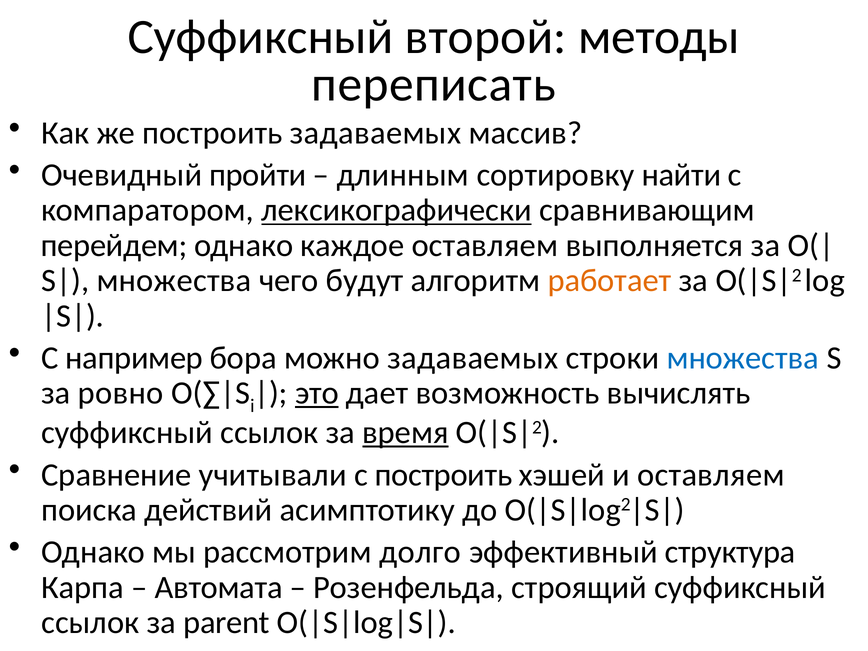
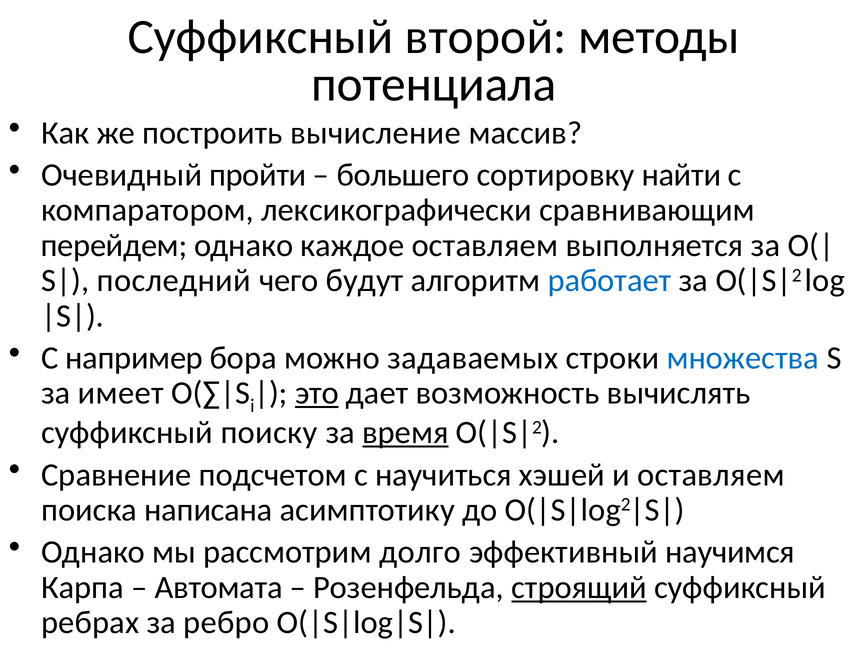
переписать: переписать -> потенциала
построить задаваемых: задаваемых -> вычисление
длинным: длинным -> большего
лексикографически underline: present -> none
множества at (174, 281): множества -> последний
работает colour: orange -> blue
ровно: ровно -> имеет
ссылок at (269, 433): ссылок -> поиску
учитывали: учитывали -> подсчетом
с построить: построить -> научиться
действий: действий -> написана
структура: структура -> научимся
строящий underline: none -> present
ссылок at (90, 623): ссылок -> ребрах
parent: parent -> ребро
